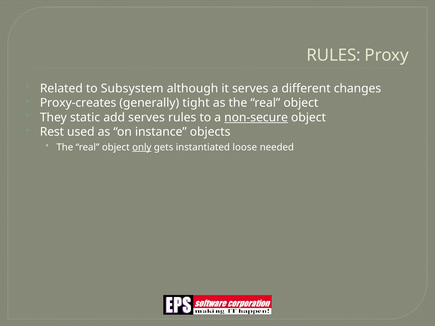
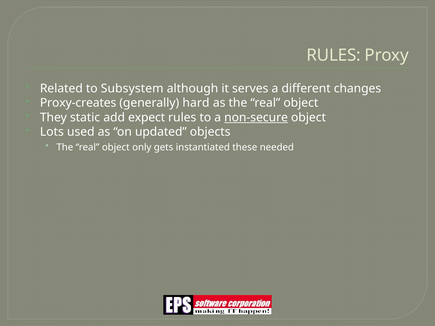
tight: tight -> hard
add serves: serves -> expect
Rest: Rest -> Lots
instance: instance -> updated
only underline: present -> none
loose: loose -> these
